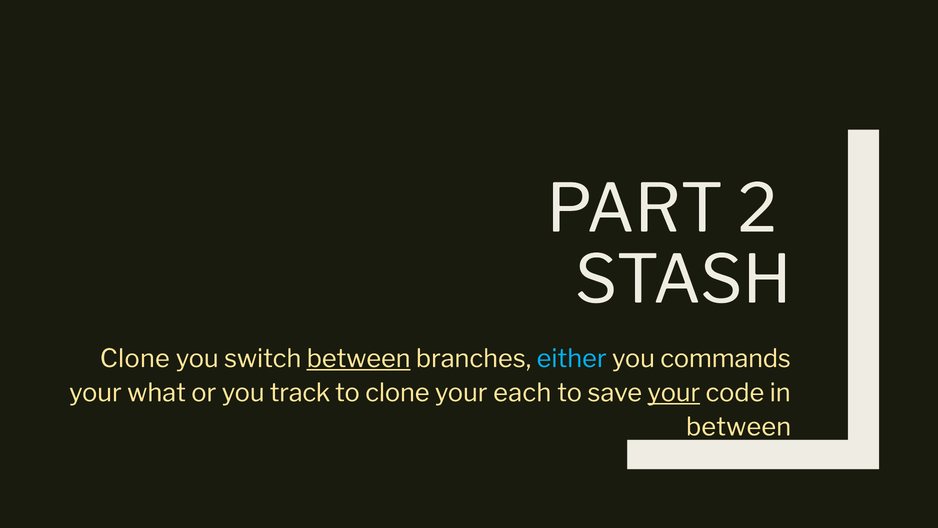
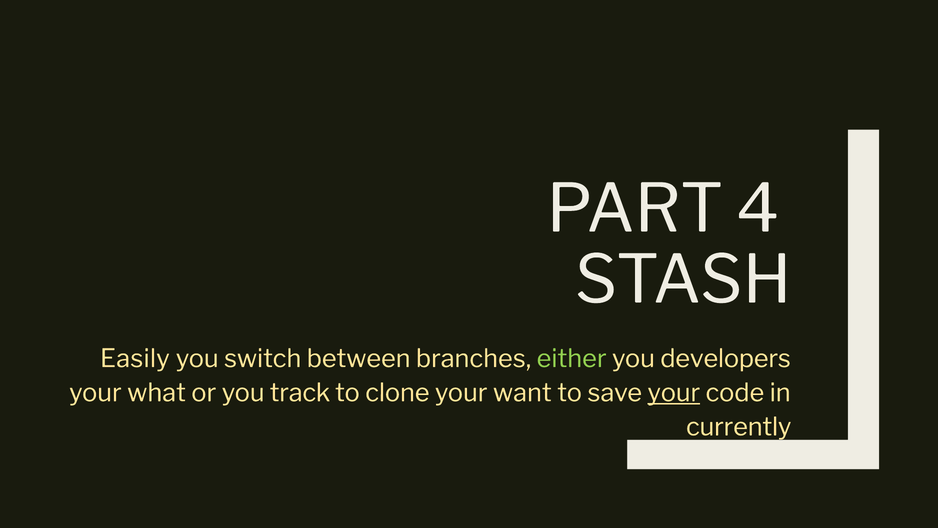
2: 2 -> 4
Clone at (135, 358): Clone -> Easily
between at (359, 358) underline: present -> none
either colour: light blue -> light green
commands: commands -> developers
each: each -> want
between at (739, 427): between -> currently
